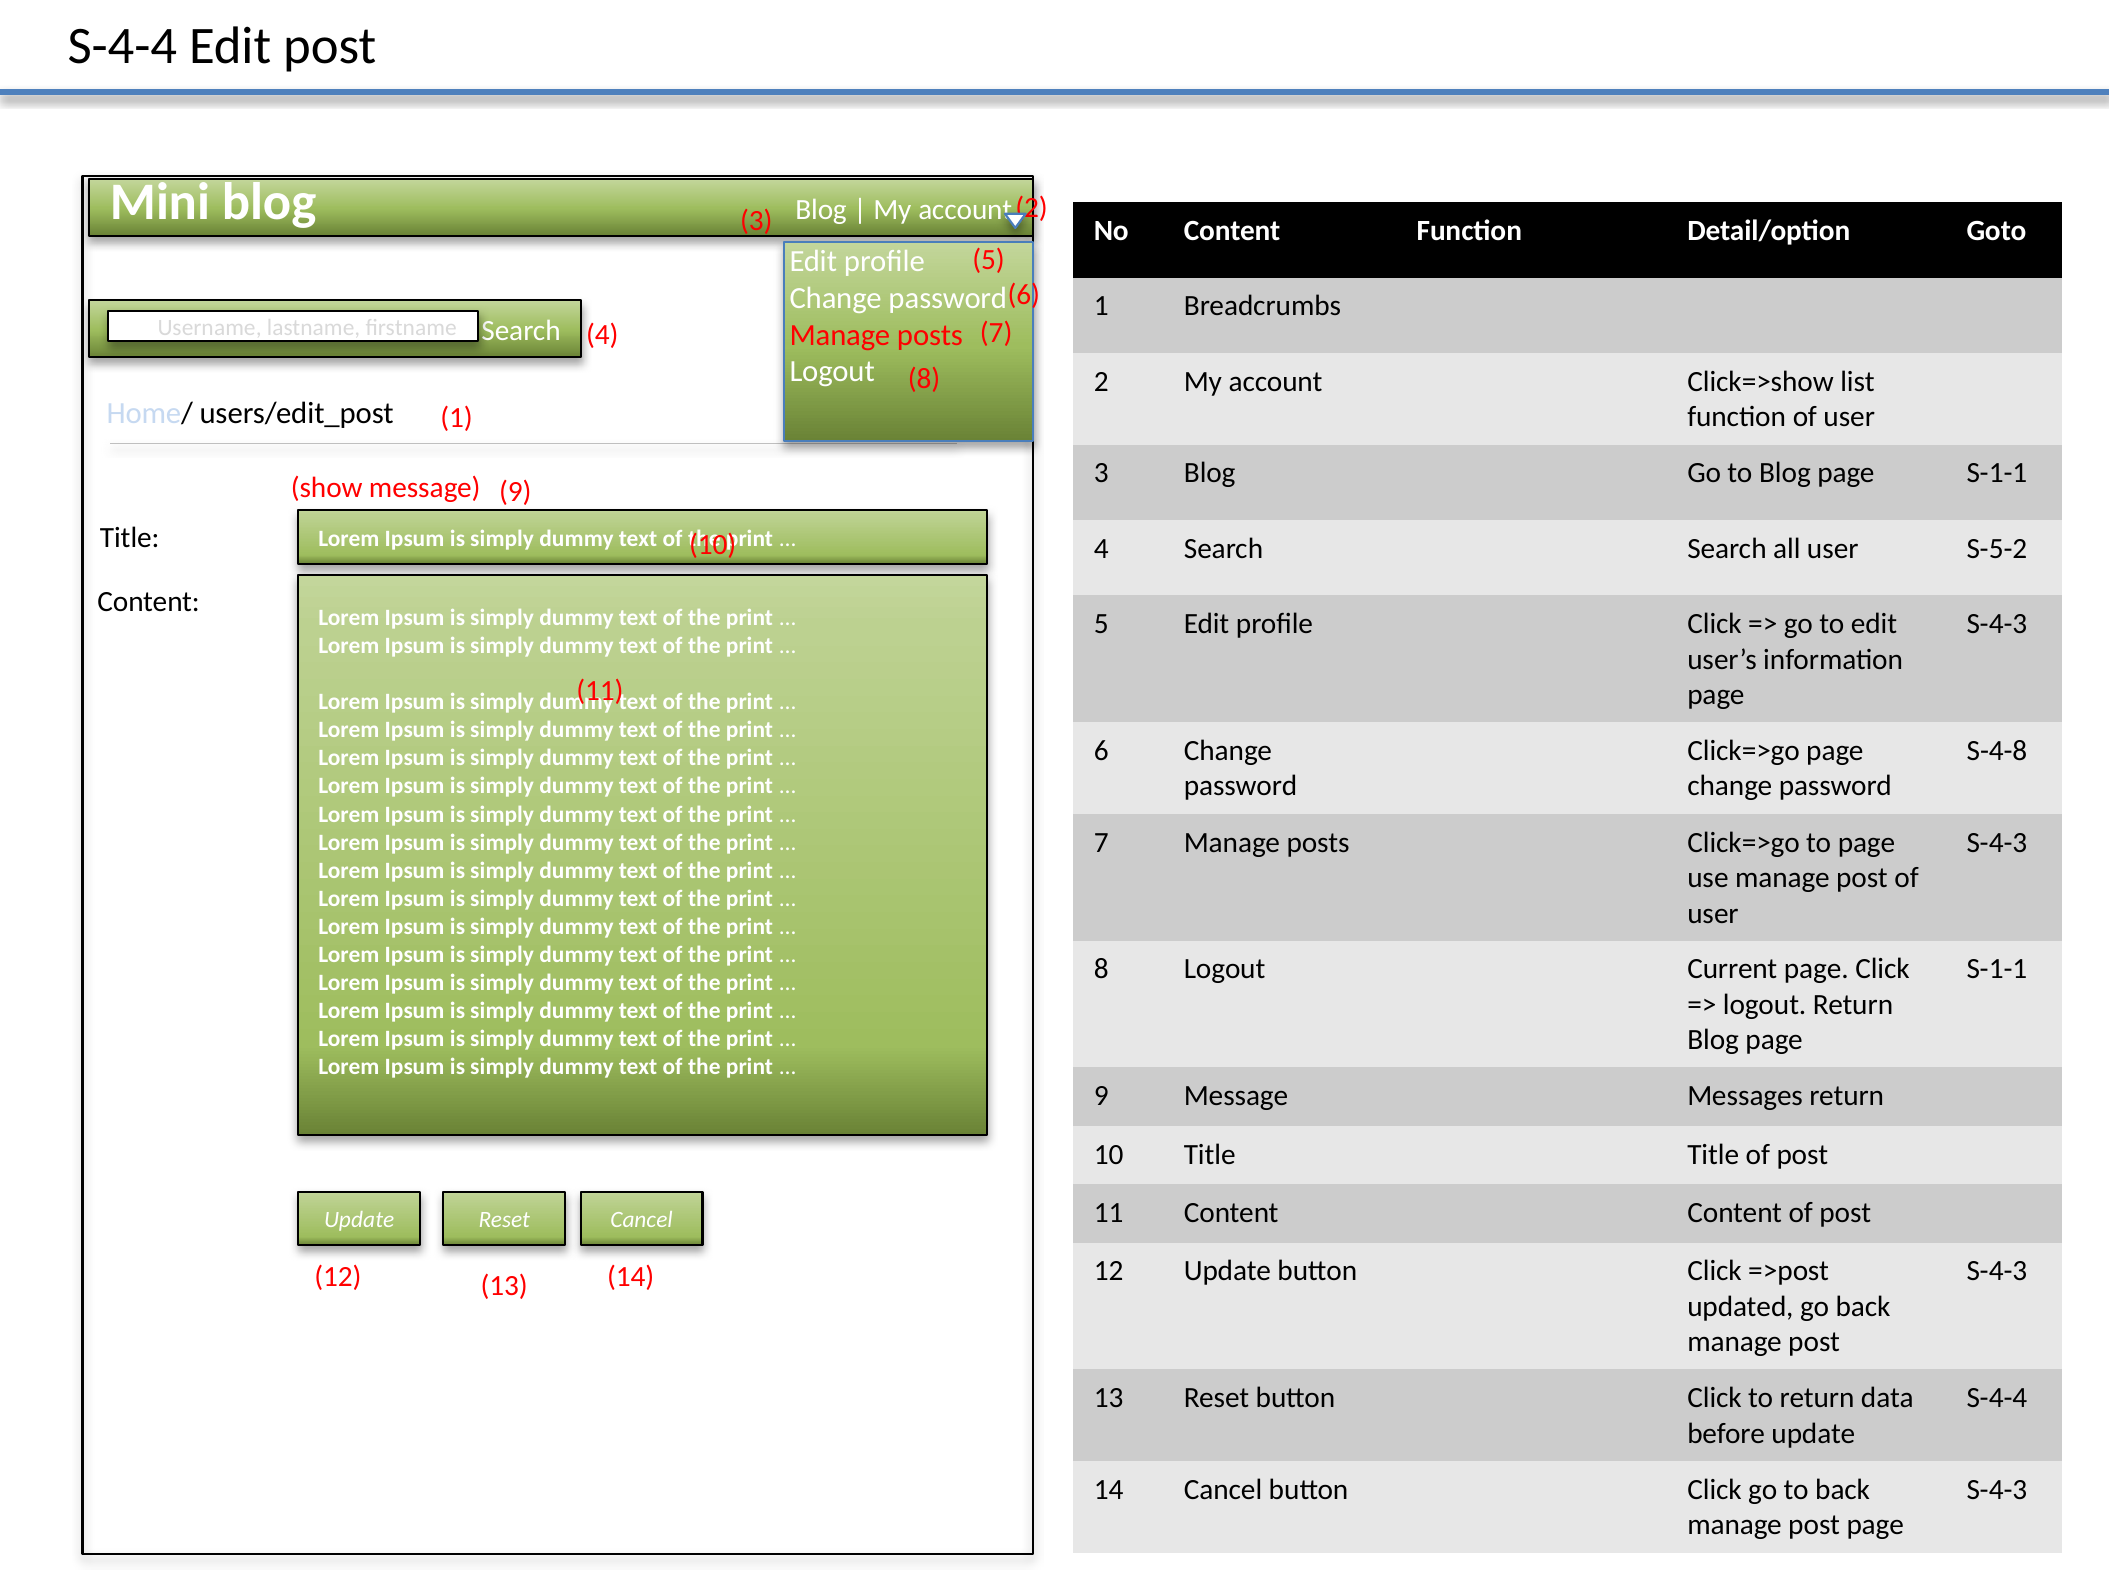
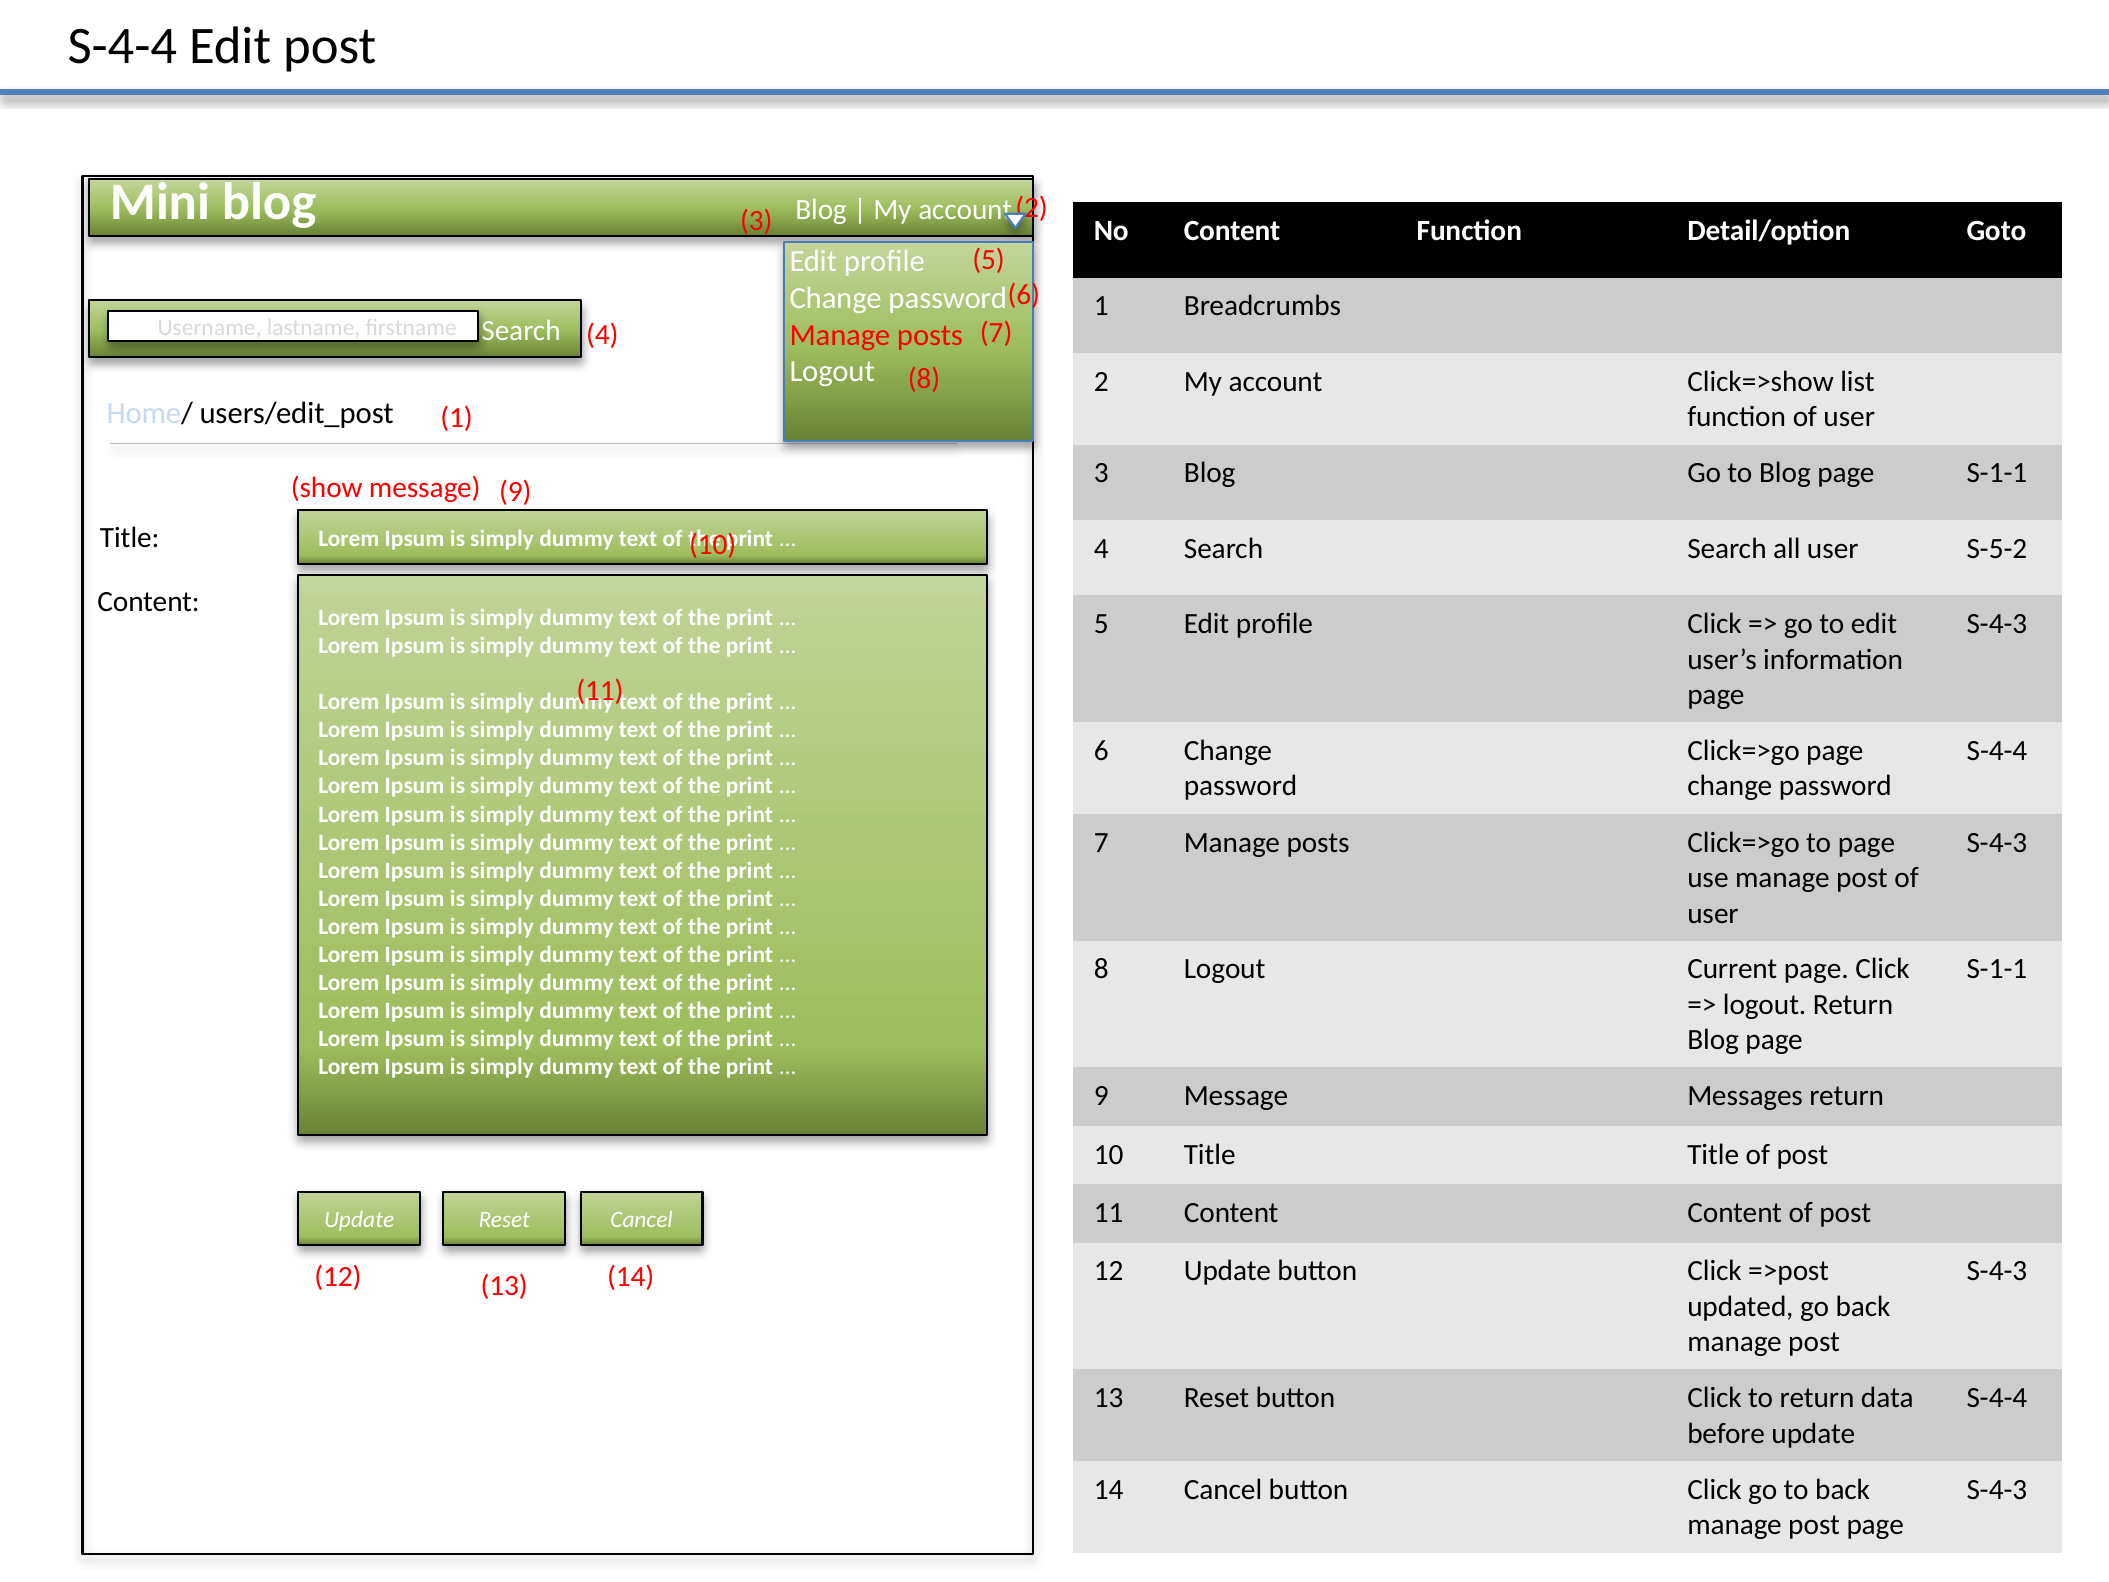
S-4-8 at (1997, 751): S-4-8 -> S-4-4
